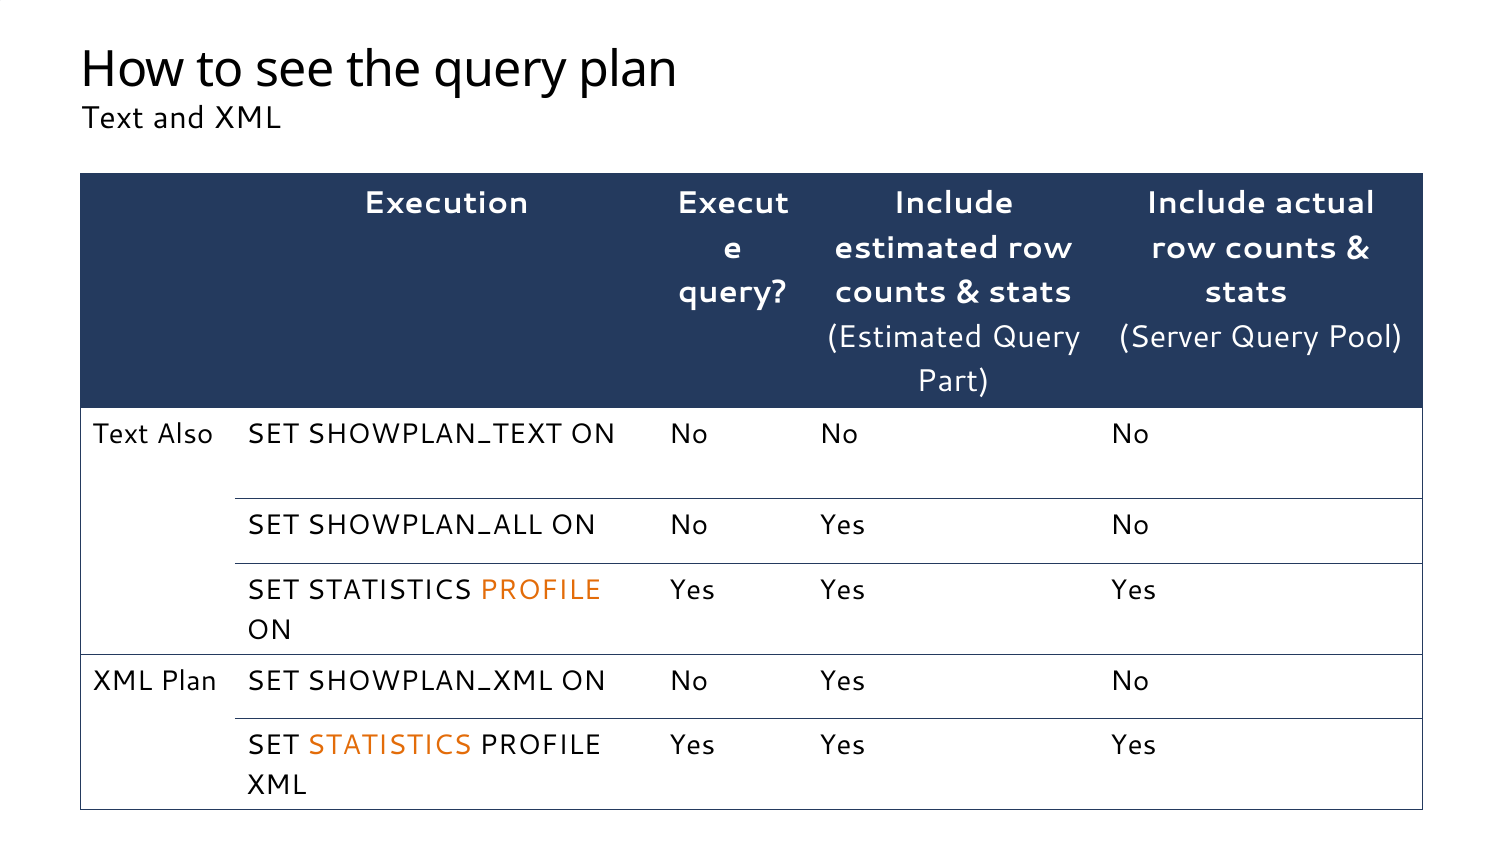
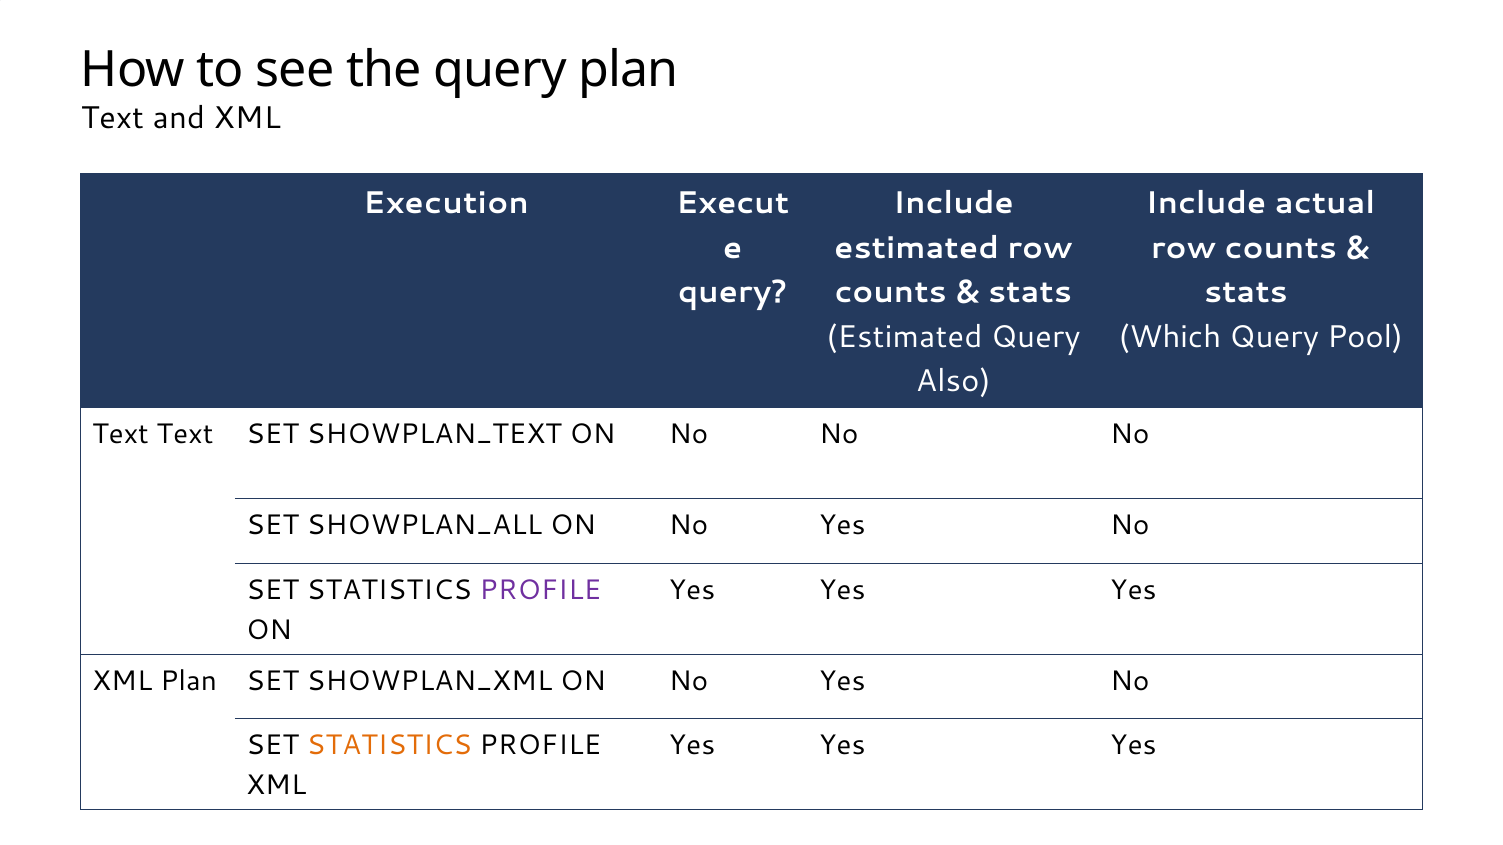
Server: Server -> Which
Part: Part -> Also
Text Also: Also -> Text
PROFILE at (540, 590) colour: orange -> purple
